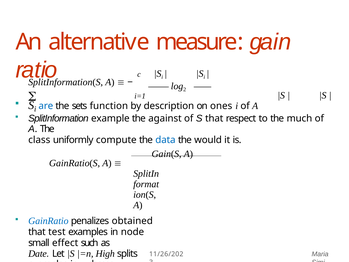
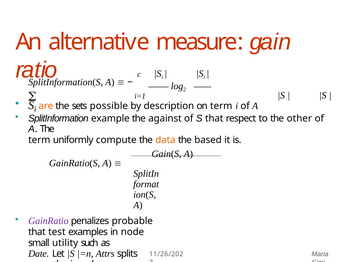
are colour: blue -> orange
function: function -> possible
on ones: ones -> term
much: much -> other
class at (39, 140): class -> term
data at (165, 140) colour: blue -> orange
would: would -> based
GainRatio colour: blue -> purple
obtained: obtained -> probable
effect: effect -> utility
High: High -> Attrs
